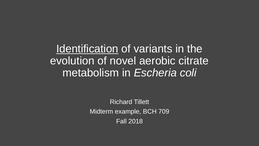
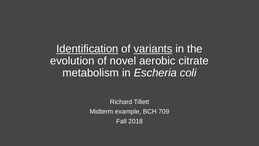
variants underline: none -> present
